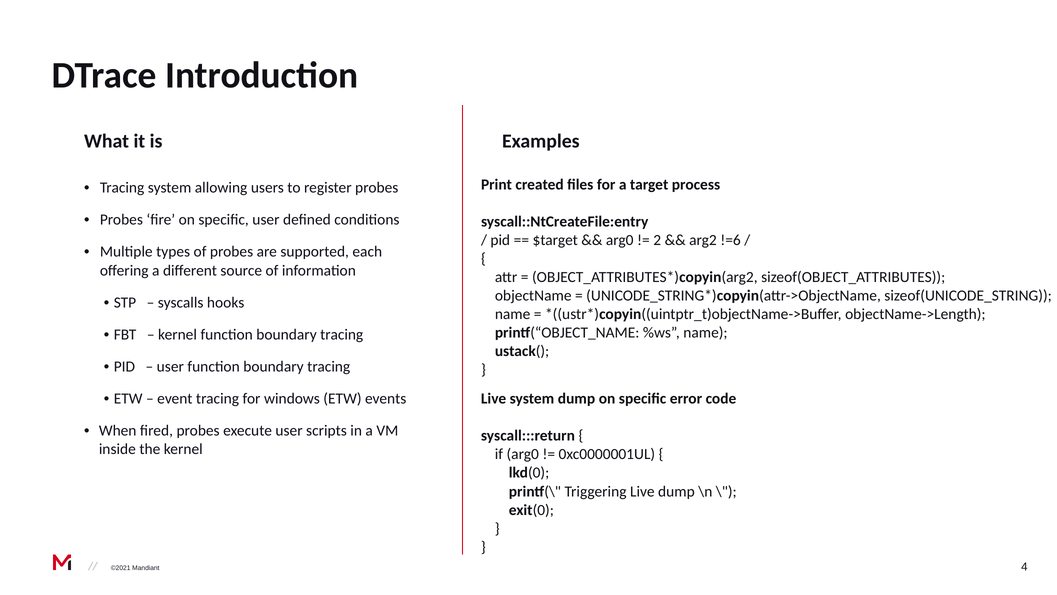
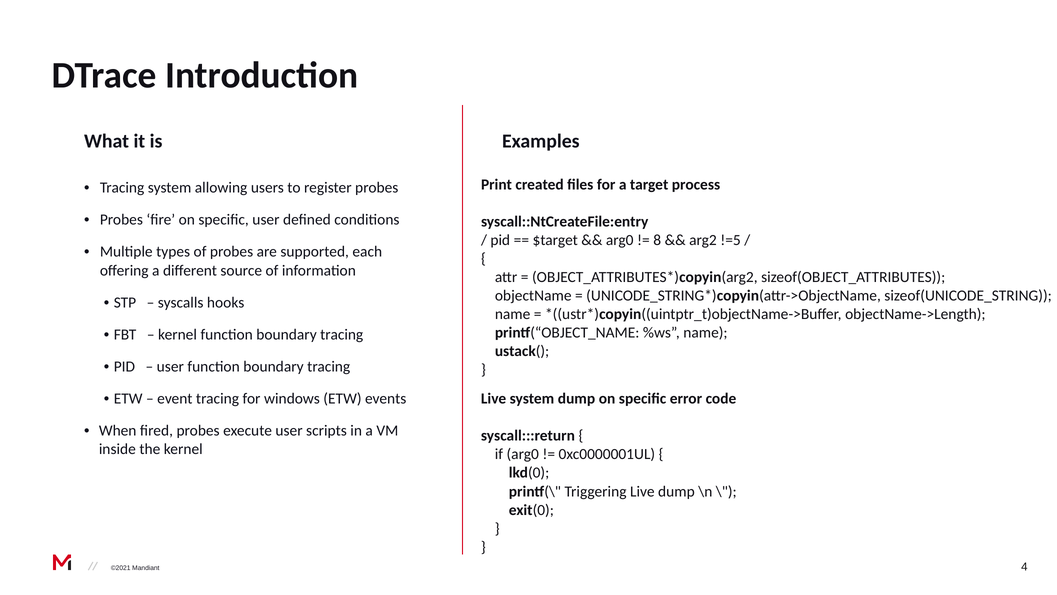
2: 2 -> 8
!=6: !=6 -> !=5
